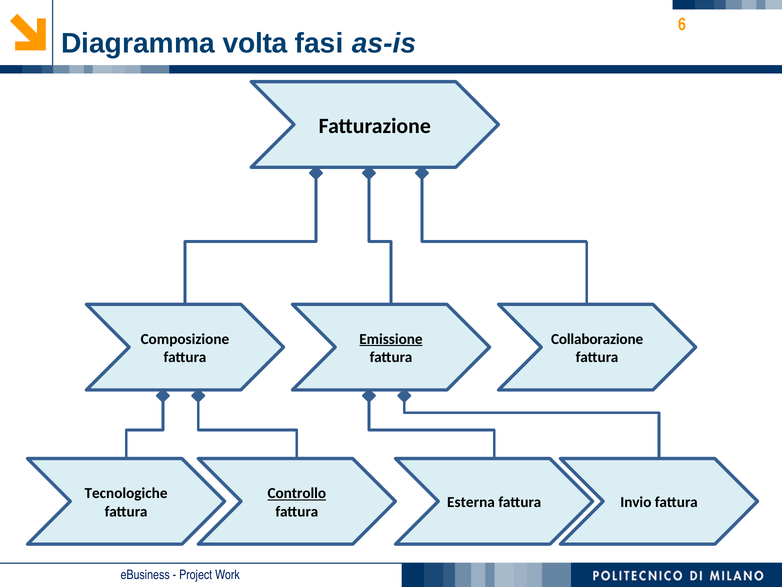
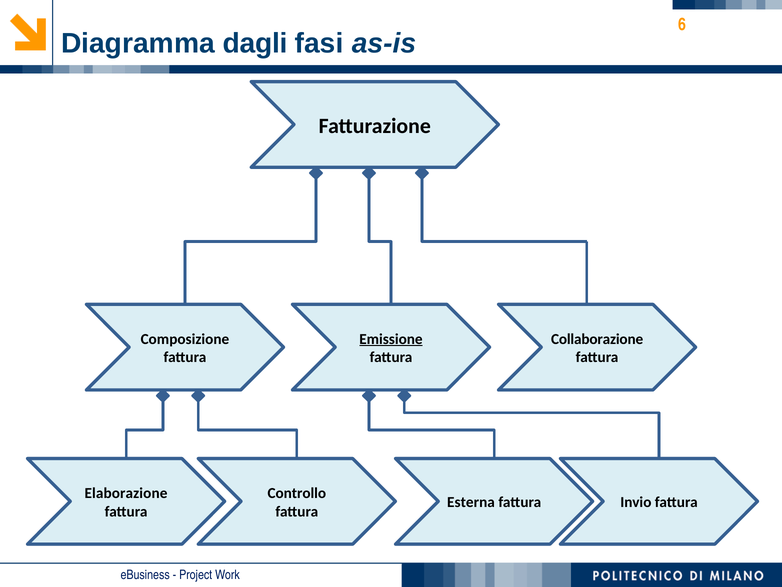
volta: volta -> dagli
Tecnologiche: Tecnologiche -> Elaborazione
Controllo underline: present -> none
